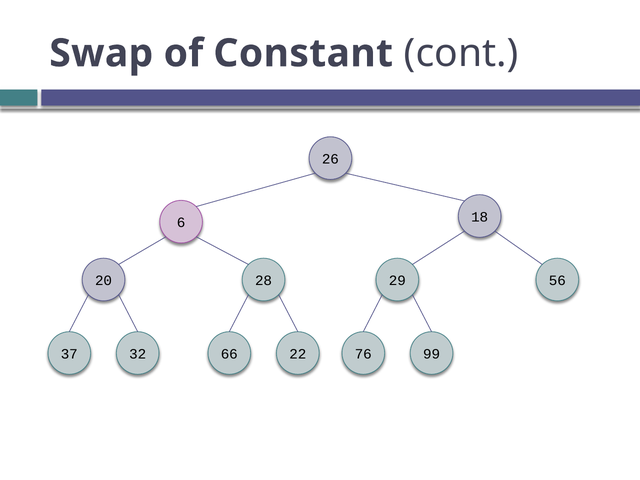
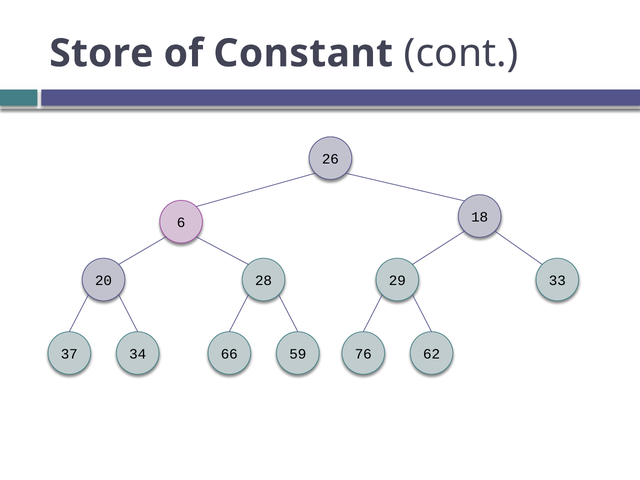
Swap: Swap -> Store
56: 56 -> 33
32: 32 -> 34
22: 22 -> 59
99: 99 -> 62
